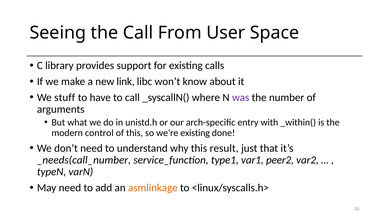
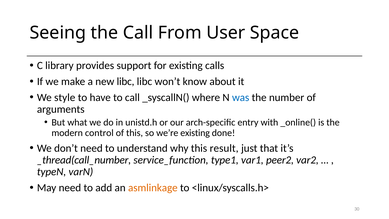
new link: link -> libc
stuff: stuff -> style
was colour: purple -> blue
_within(: _within( -> _online(
_needs(call_number: _needs(call_number -> _thread(call_number
